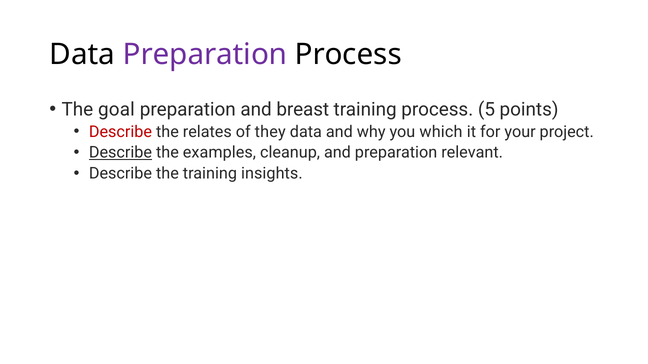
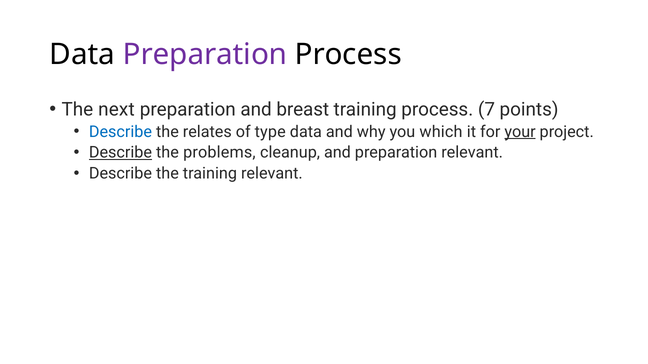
goal: goal -> next
5: 5 -> 7
Describe at (120, 132) colour: red -> blue
they: they -> type
your underline: none -> present
examples: examples -> problems
training insights: insights -> relevant
